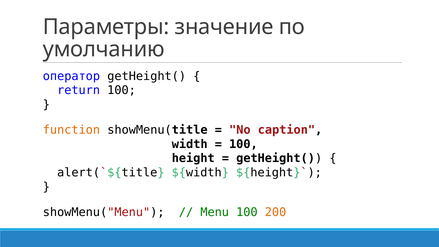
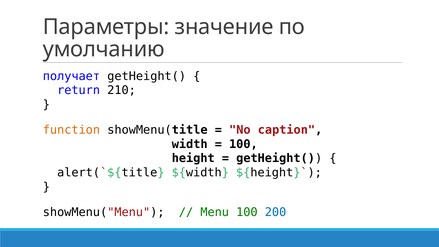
оператор: оператор -> получает
return 100: 100 -> 210
200 colour: orange -> blue
